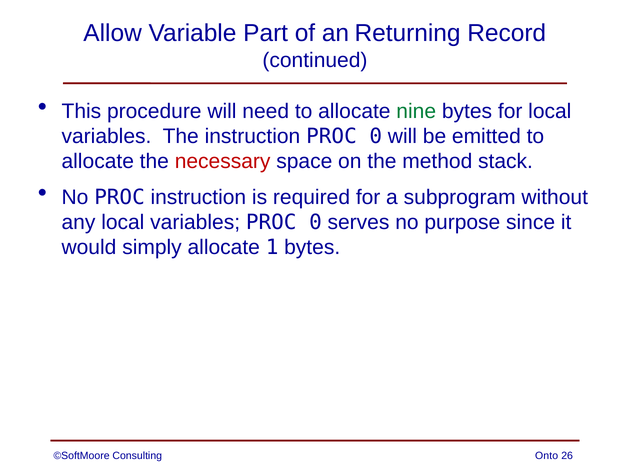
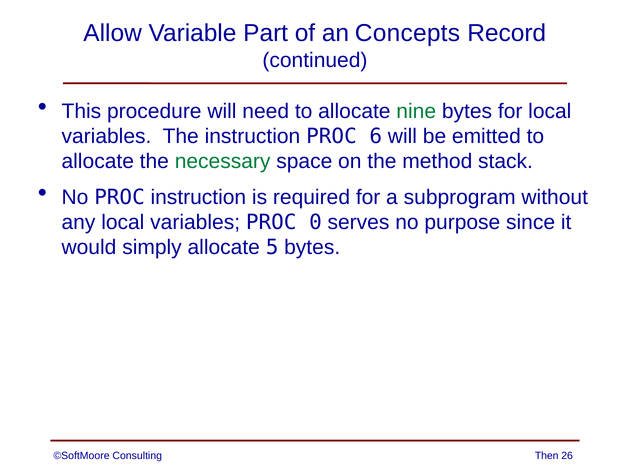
Returning: Returning -> Concepts
instruction PROC 0: 0 -> 6
necessary colour: red -> green
1: 1 -> 5
Onto: Onto -> Then
